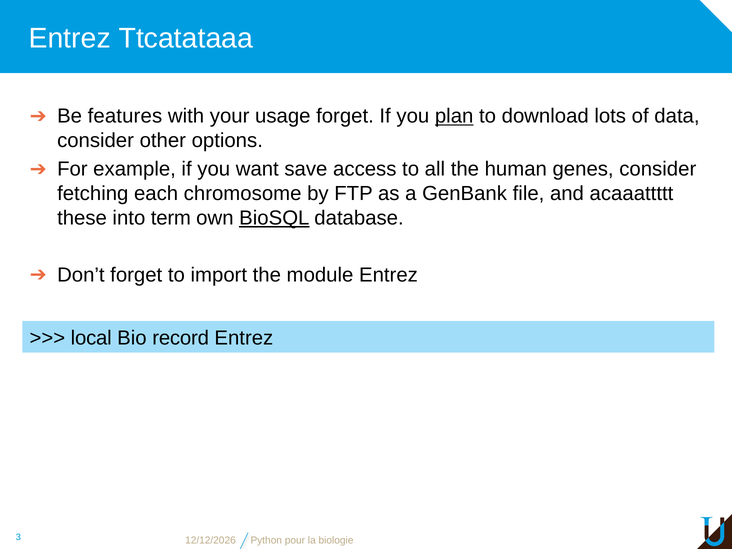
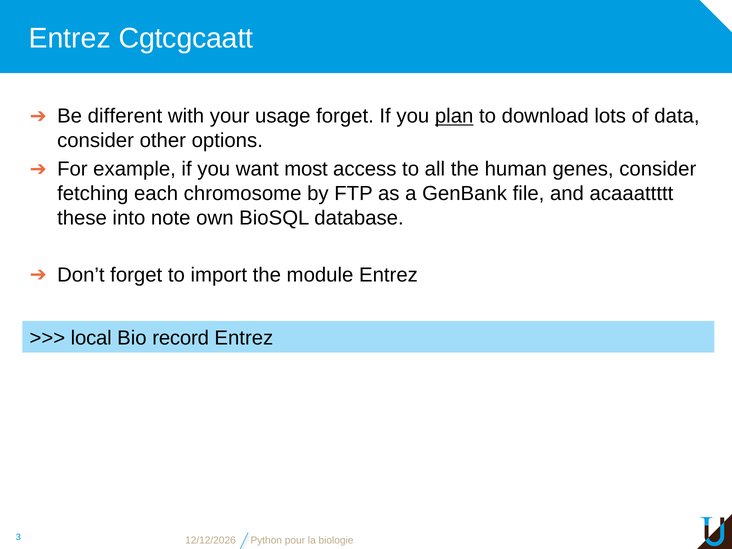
Ttcatataaa: Ttcatataaa -> Cgtcgcaatt
features: features -> different
save: save -> most
term: term -> note
BioSQL underline: present -> none
